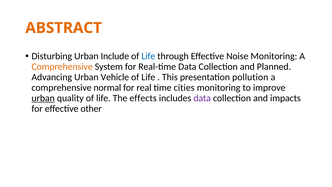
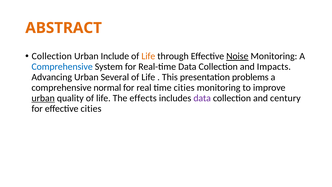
Disturbing at (52, 56): Disturbing -> Collection
Life at (148, 56) colour: blue -> orange
Noise underline: none -> present
Comprehensive at (62, 67) colour: orange -> blue
Planned: Planned -> Impacts
Vehicle: Vehicle -> Several
pollution: pollution -> problems
impacts: impacts -> century
effective other: other -> cities
